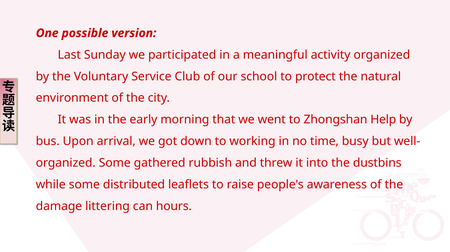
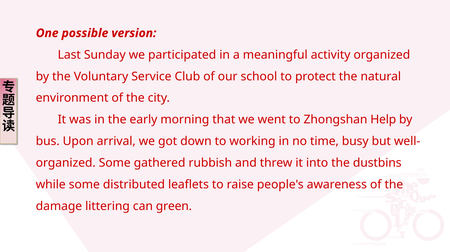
hours: hours -> green
